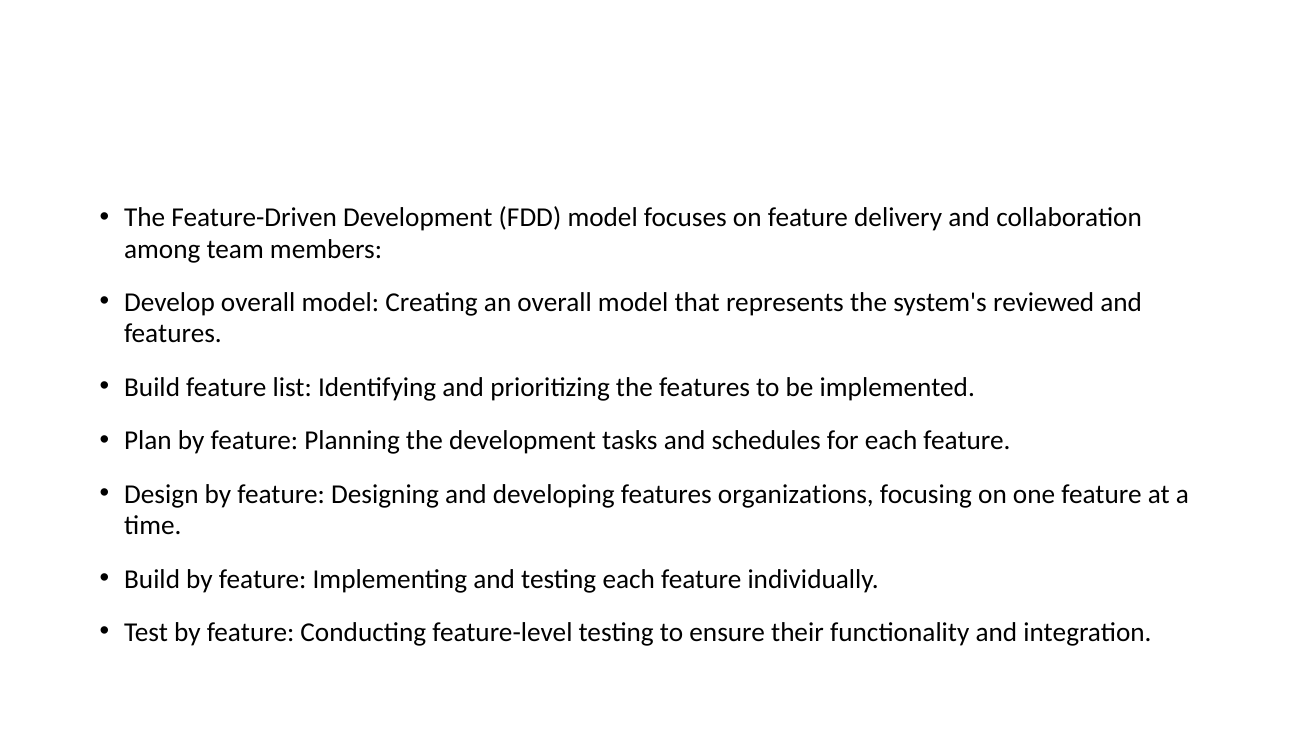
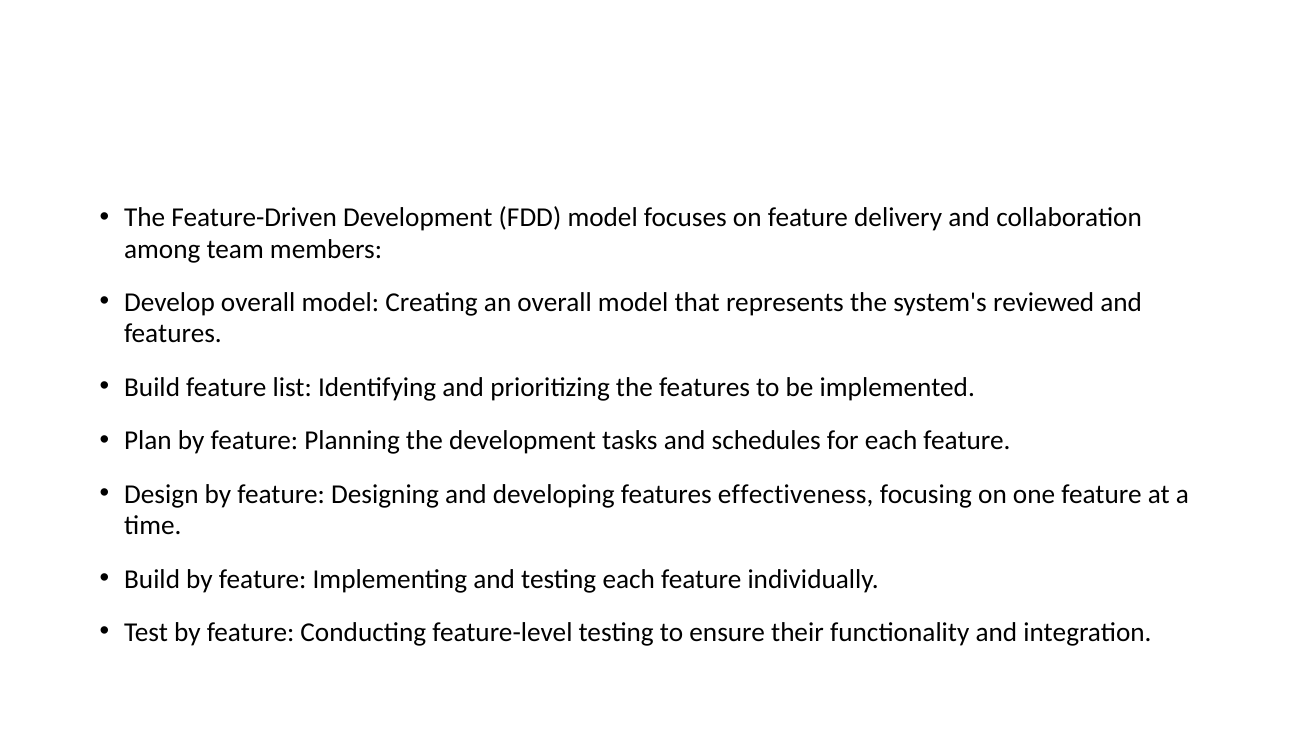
organizations: organizations -> effectiveness
